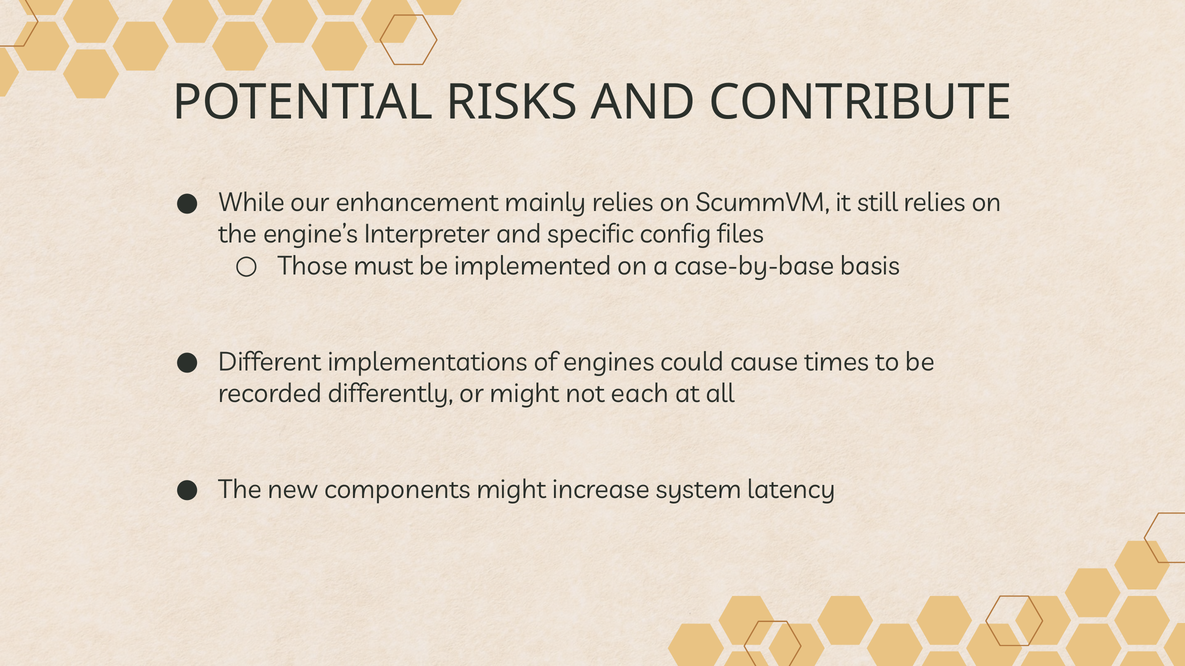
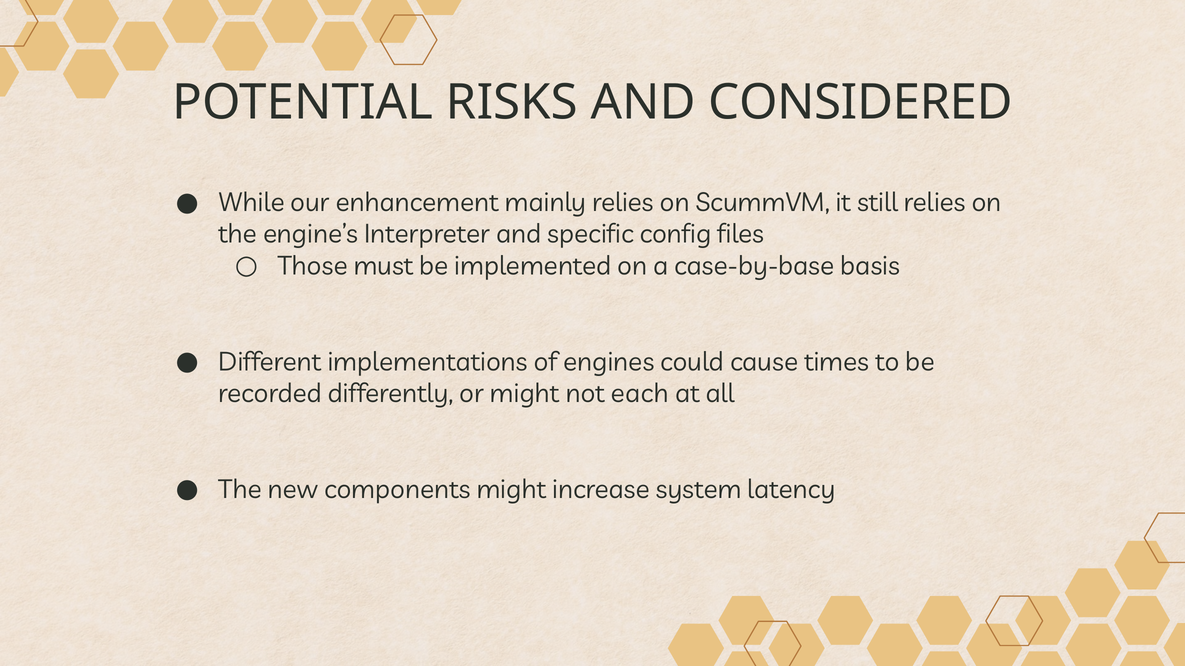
CONTRIBUTE: CONTRIBUTE -> CONSIDERED
